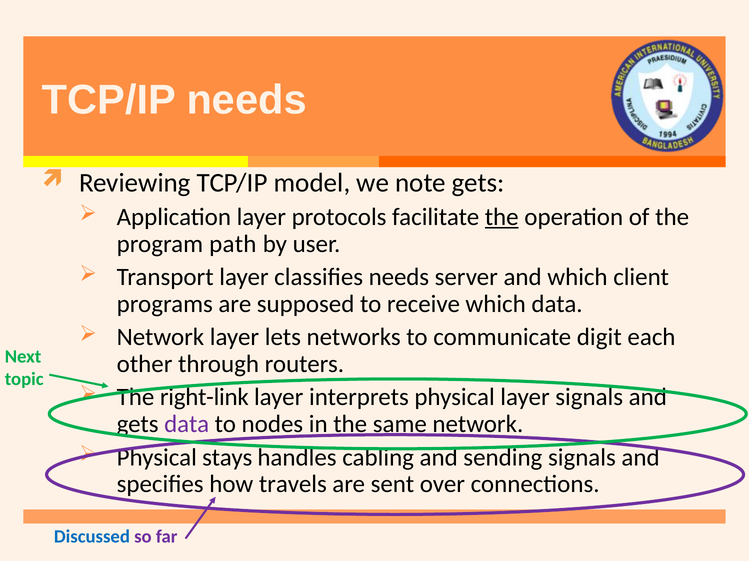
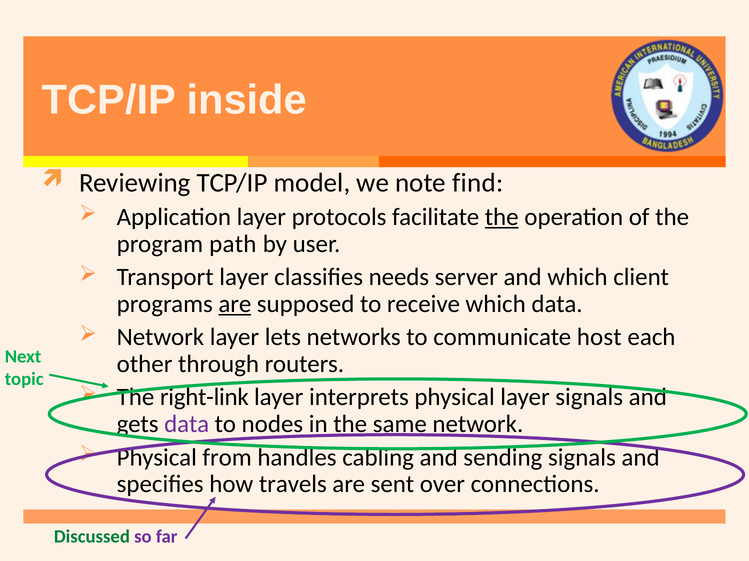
TCP/IP needs: needs -> inside
note gets: gets -> find
are at (235, 304) underline: none -> present
digit: digit -> host
stays: stays -> from
Discussed colour: blue -> green
